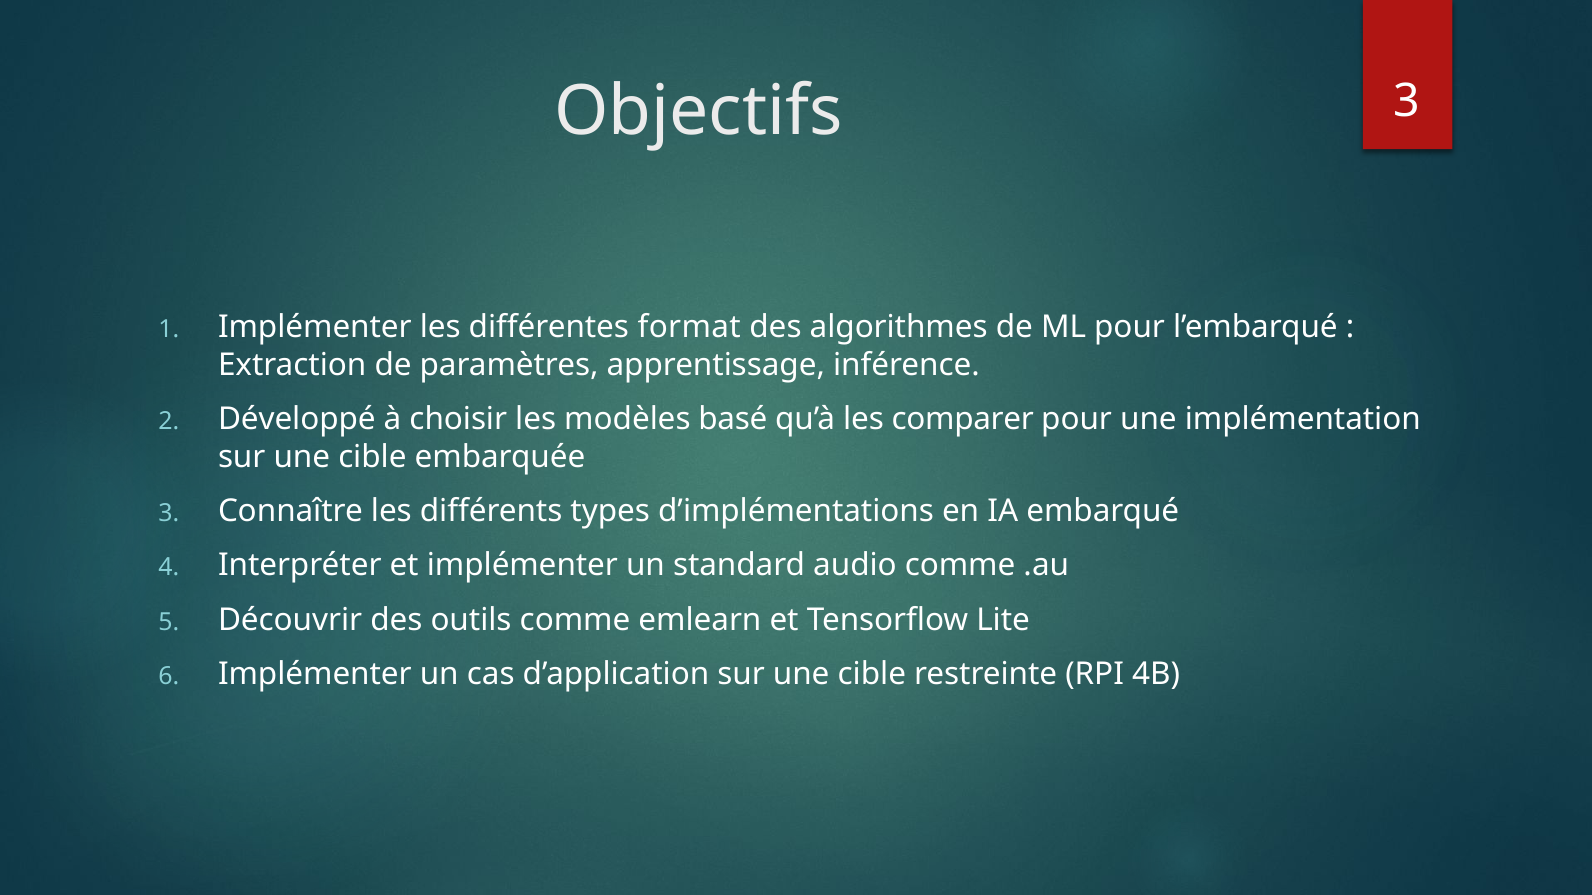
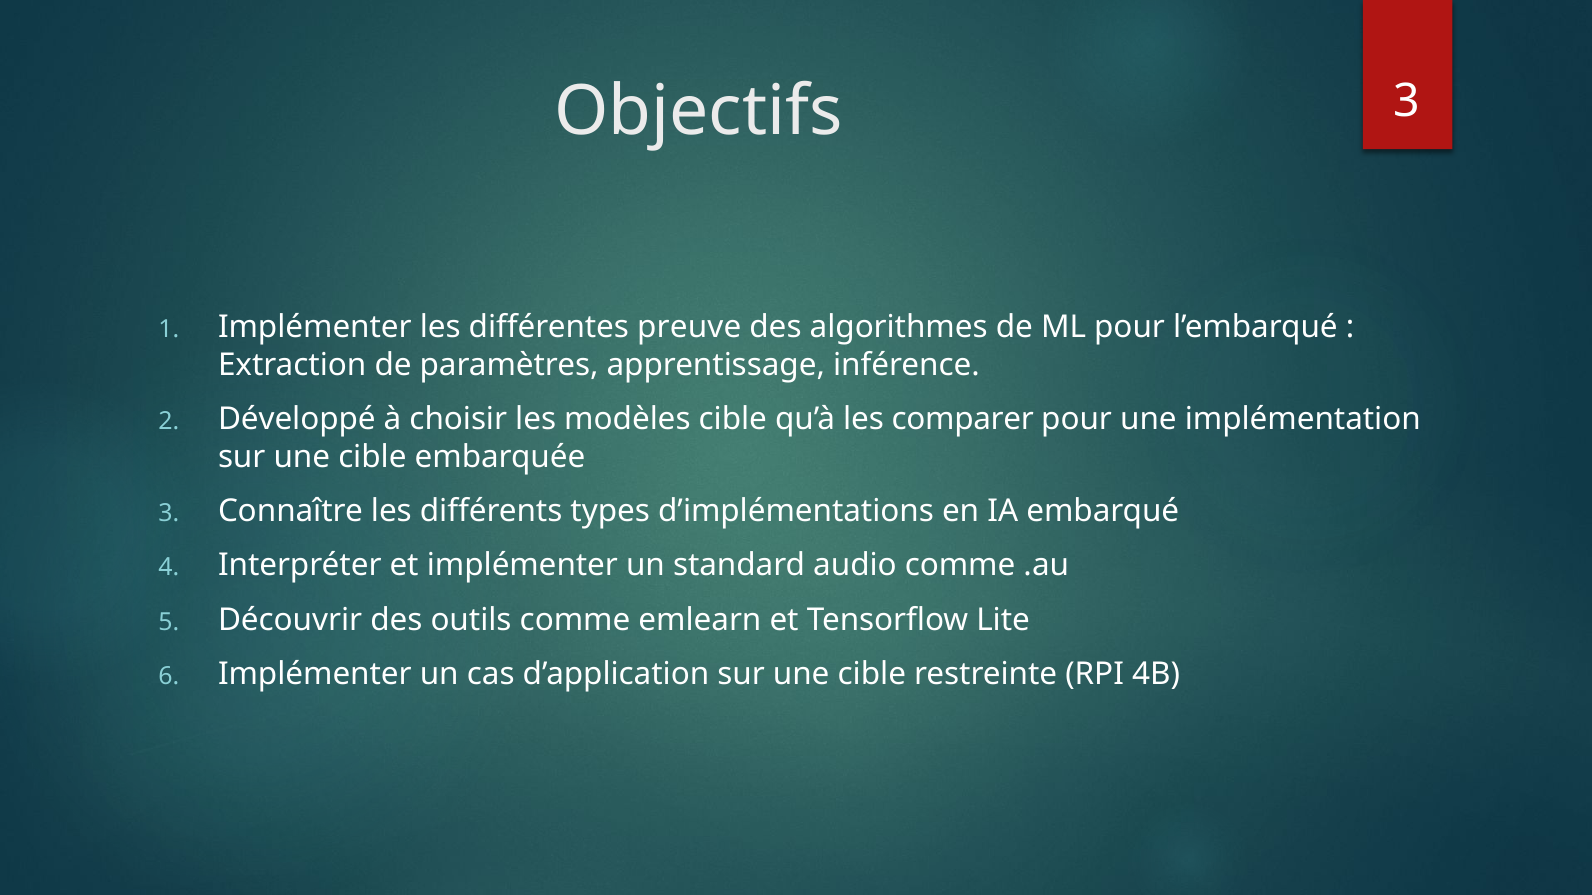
format: format -> preuve
modèles basé: basé -> cible
